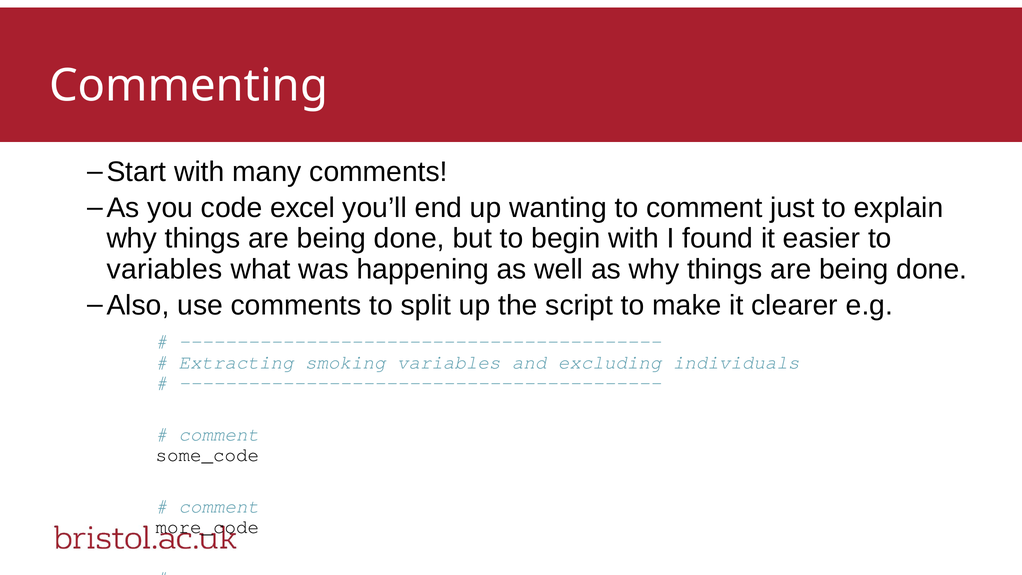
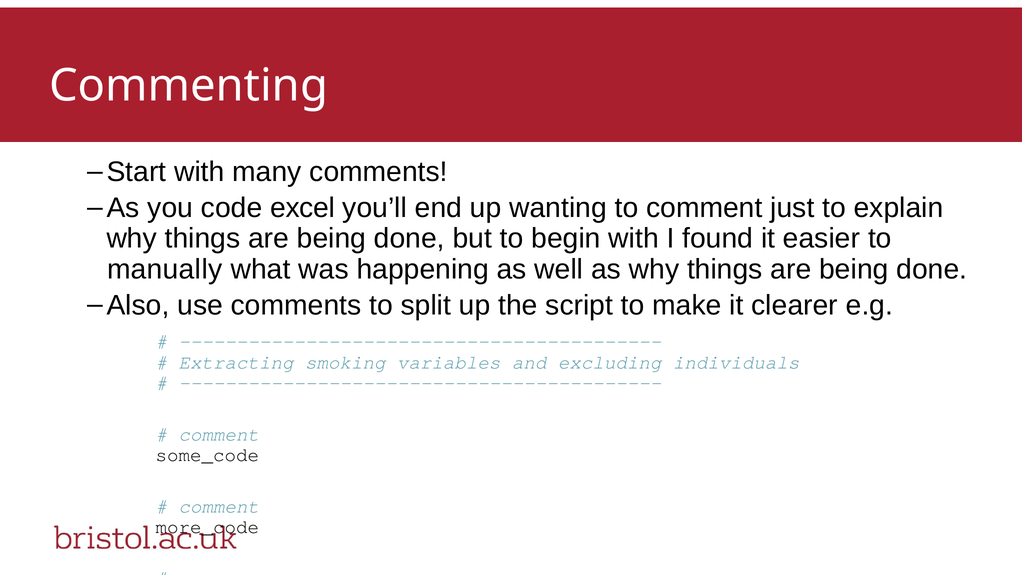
variables at (165, 269): variables -> manually
